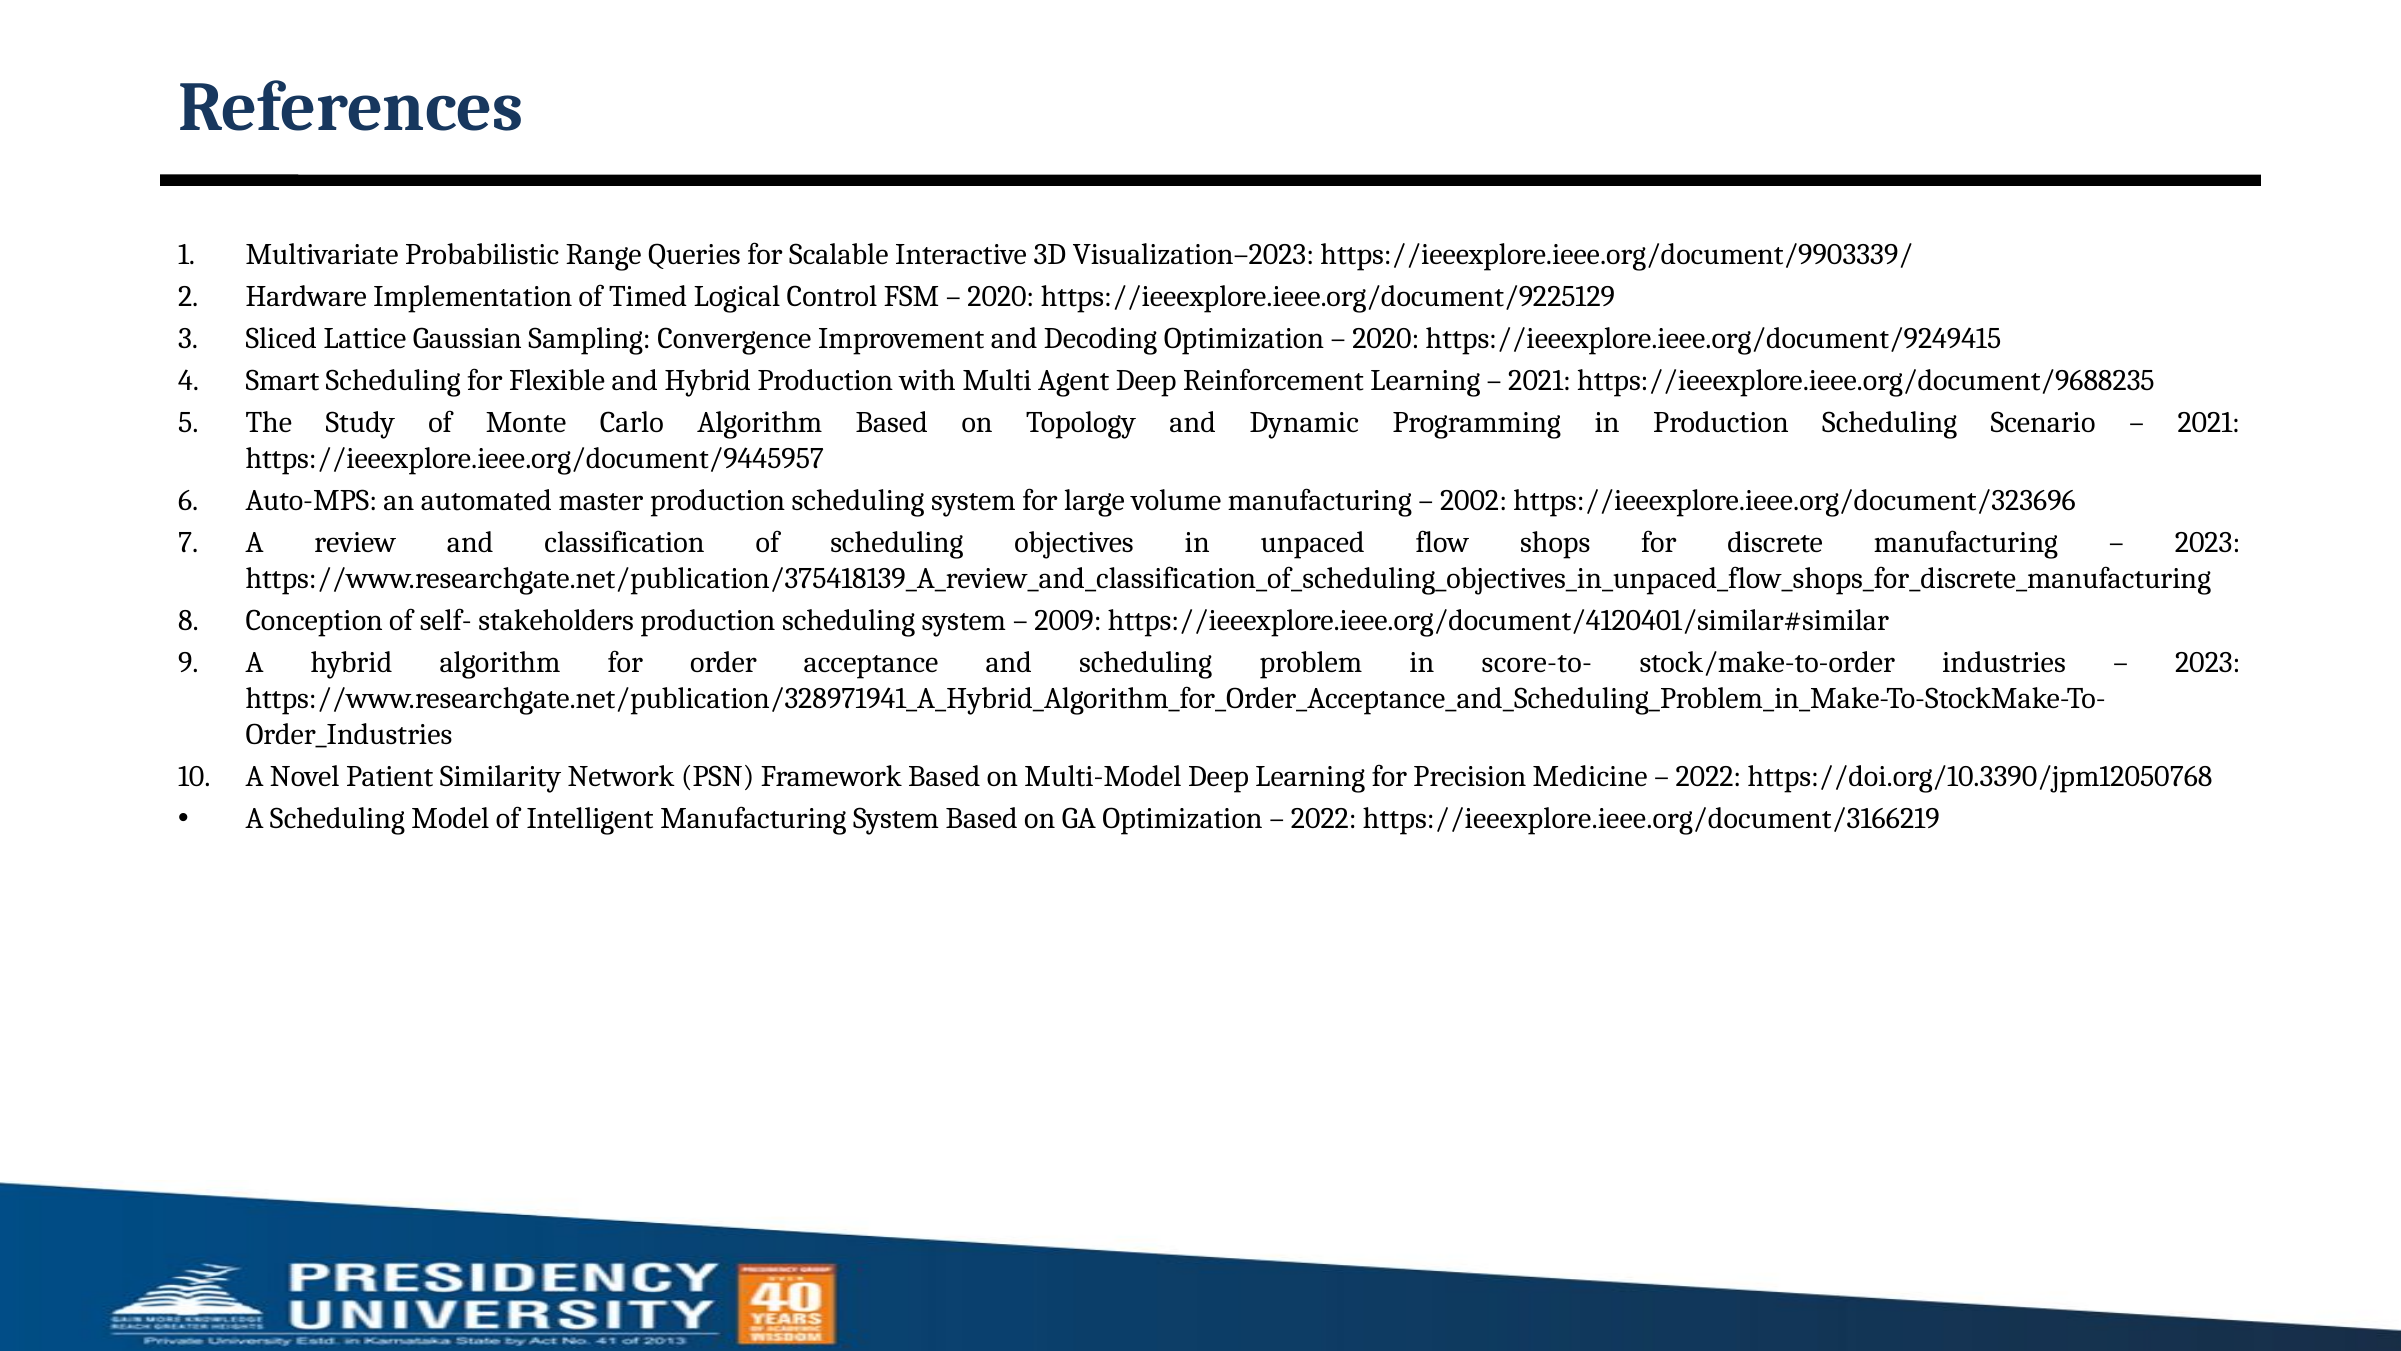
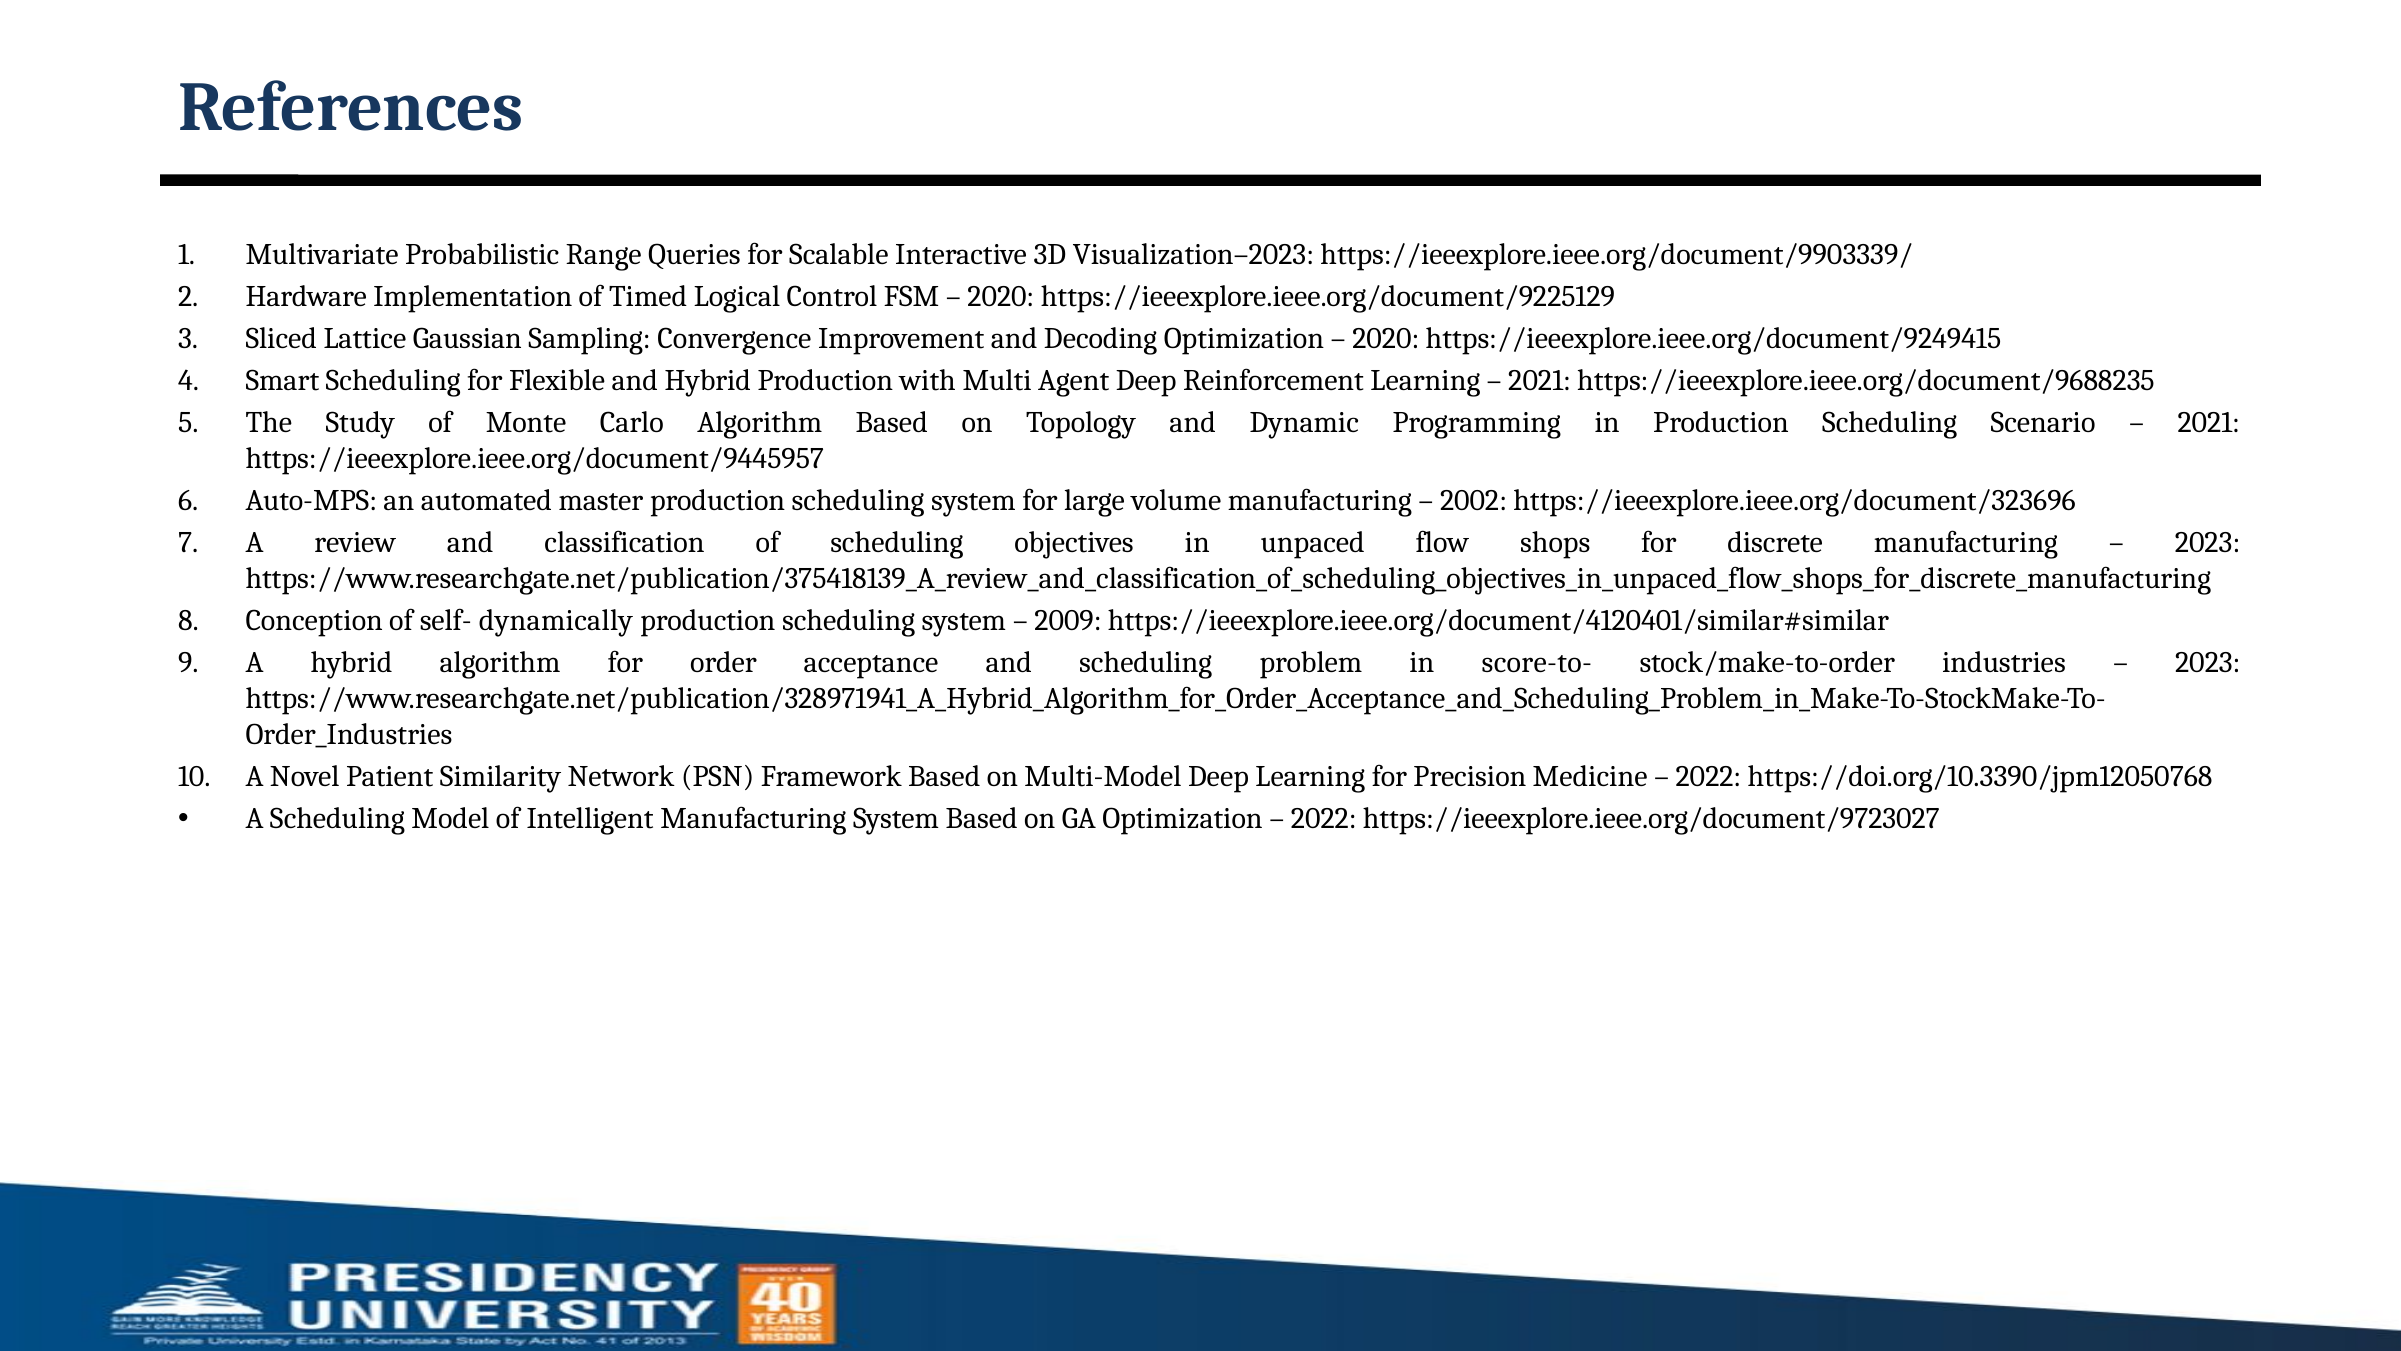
stakeholders: stakeholders -> dynamically
https://ieeexplore.ieee.org/document/3166219: https://ieeexplore.ieee.org/document/3166219 -> https://ieeexplore.ieee.org/document/9723027
